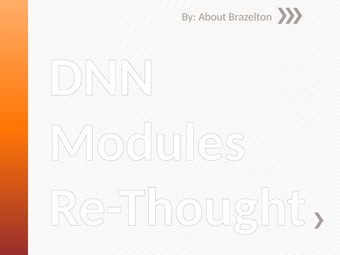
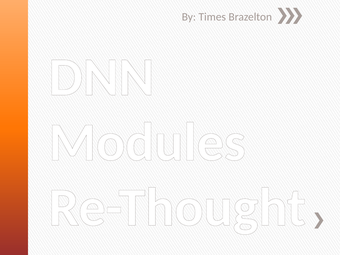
About: About -> Times
